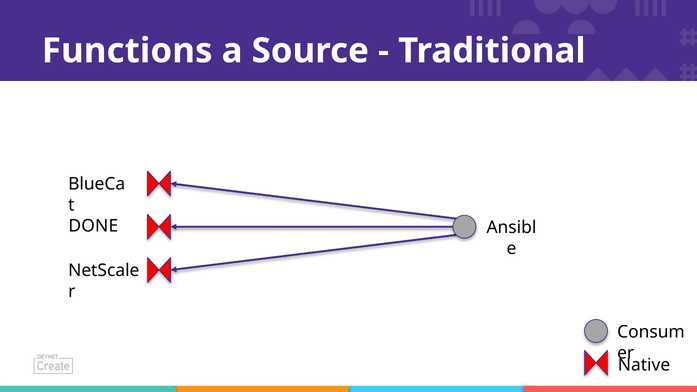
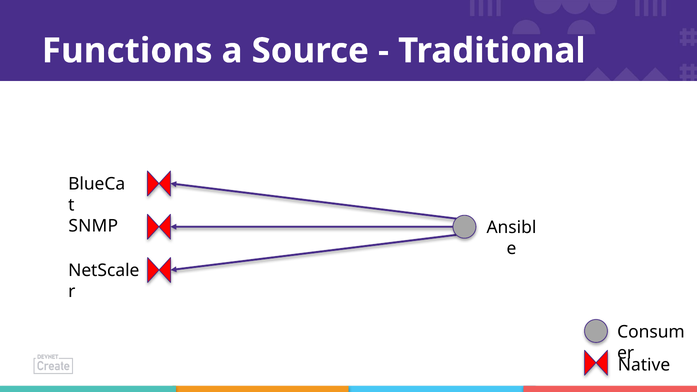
DONE: DONE -> SNMP
